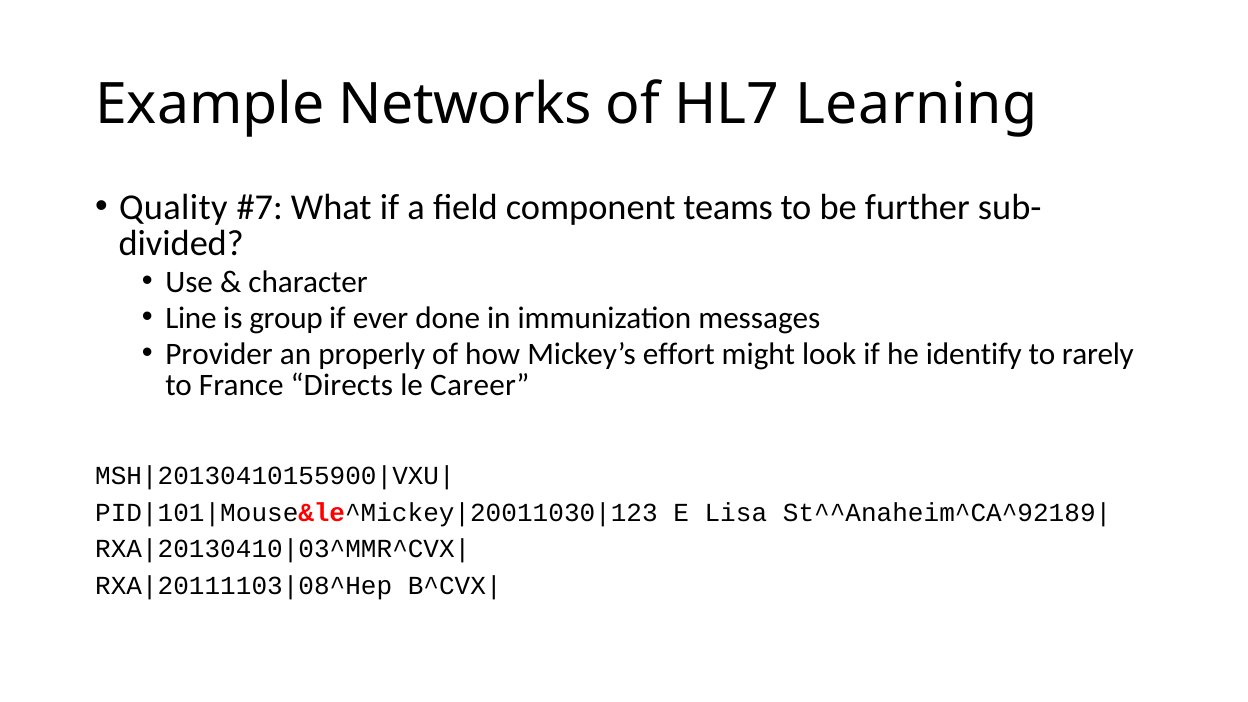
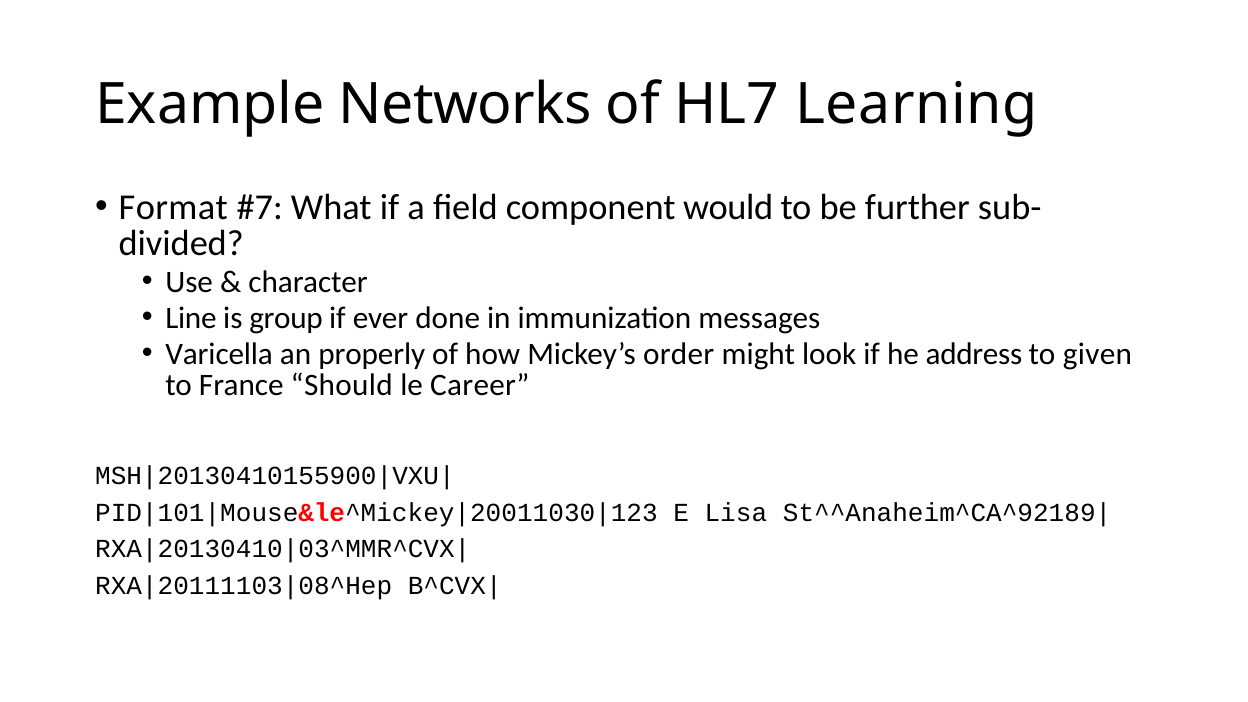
Quality: Quality -> Format
teams: teams -> would
Provider: Provider -> Varicella
effort: effort -> order
identify: identify -> address
rarely: rarely -> given
Directs: Directs -> Should
